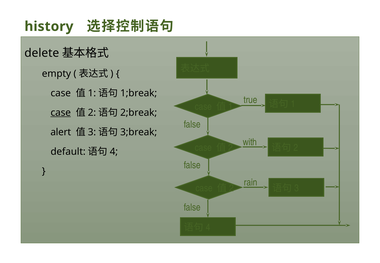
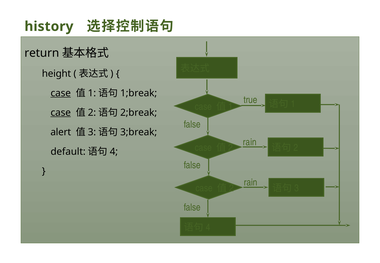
delete: delete -> return
empty: empty -> height
case at (61, 93) underline: none -> present
with at (250, 142): with -> rain
